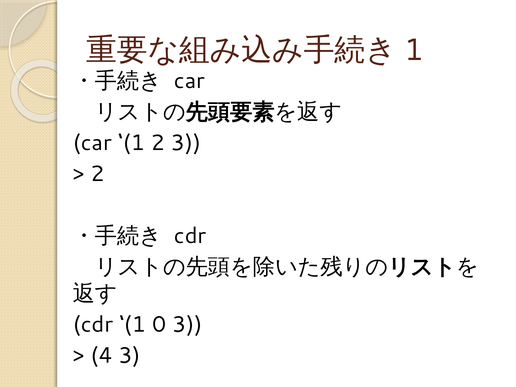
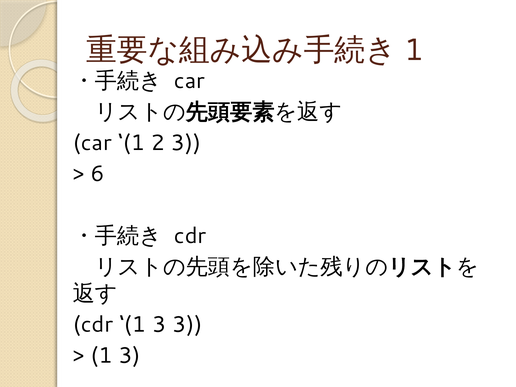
2 at (97, 174): 2 -> 6
cdr 1 0: 0 -> 3
4 at (101, 355): 4 -> 1
